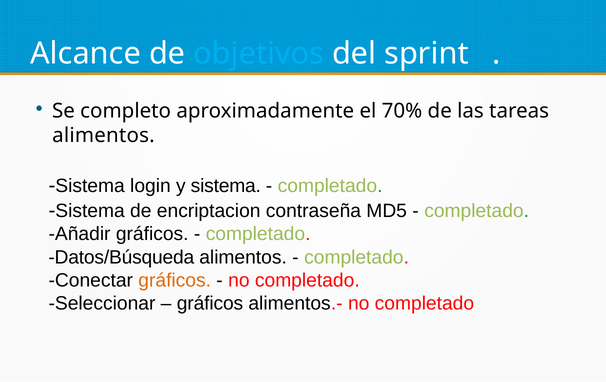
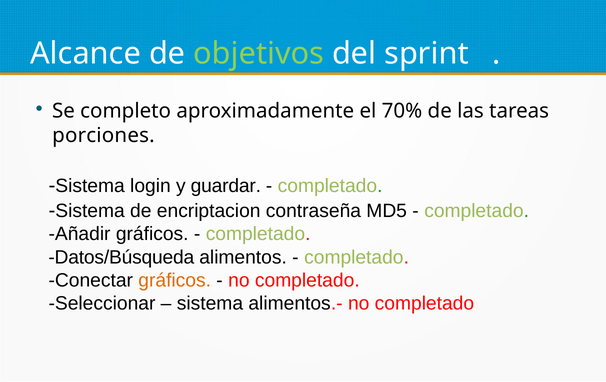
objetivos colour: light blue -> light green
alimentos at (103, 135): alimentos -> porciones
y sistema: sistema -> guardar
gráficos at (210, 303): gráficos -> sistema
